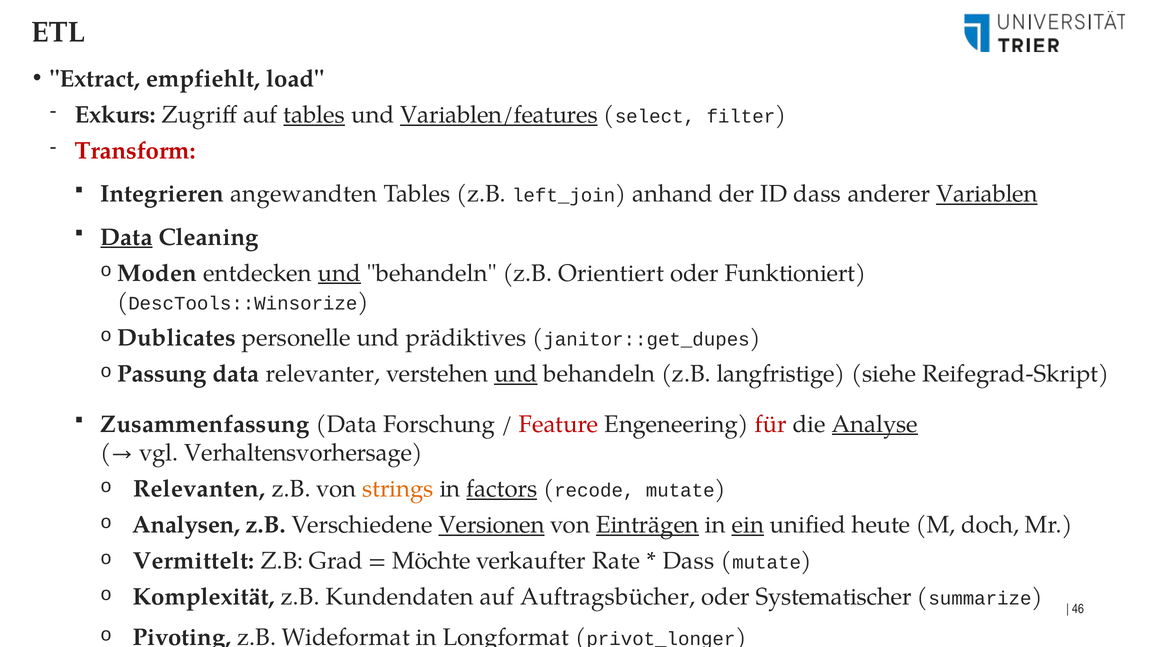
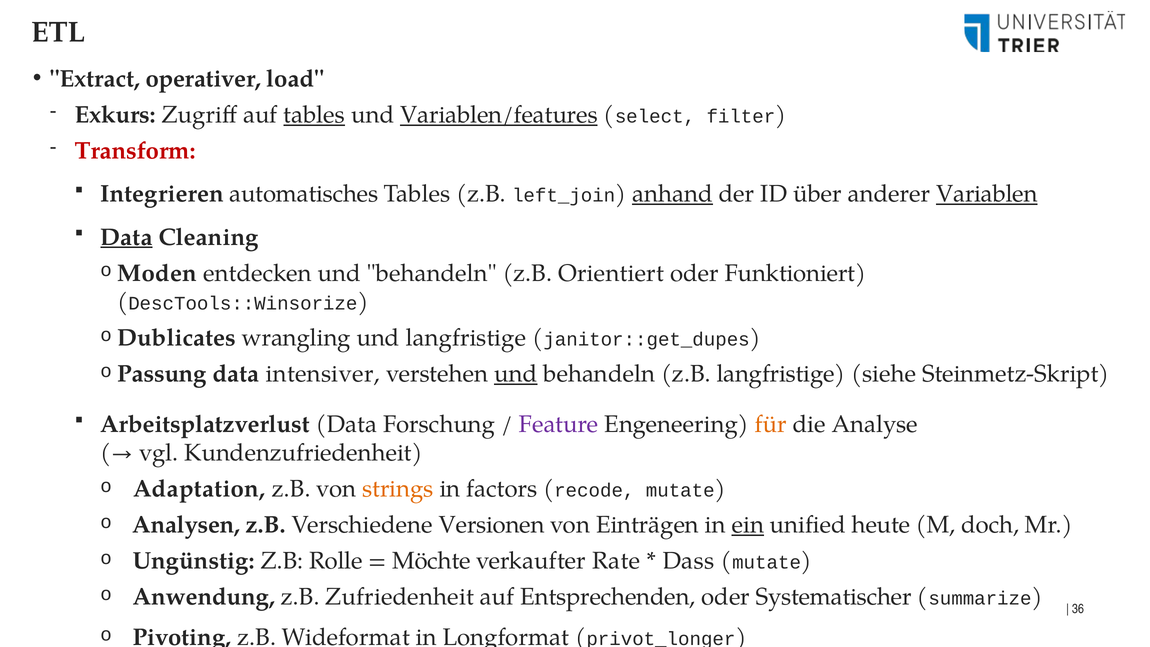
empfiehlt: empfiehlt -> operativer
angewandten: angewandten -> automatisches
anhand underline: none -> present
ID dass: dass -> über
und at (339, 273) underline: present -> none
personelle: personelle -> wrangling
und prädiktives: prädiktives -> langfristige
relevanter: relevanter -> intensiver
Reifegrad-Skript: Reifegrad-Skript -> Steinmetz-Skript
Zusammenfassung: Zusammenfassung -> Arbeitsplatzverlust
Feature colour: red -> purple
für colour: red -> orange
Analyse underline: present -> none
Verhaltensvorhersage: Verhaltensvorhersage -> Kundenzufriedenheit
Relevanten: Relevanten -> Adaptation
factors underline: present -> none
Versionen underline: present -> none
Einträgen underline: present -> none
Vermittelt: Vermittelt -> Ungünstig
Grad: Grad -> Rolle
Komplexität: Komplexität -> Anwendung
Kundendaten: Kundendaten -> Zufriedenheit
Auftragsbücher: Auftragsbücher -> Entsprechenden
46: 46 -> 36
